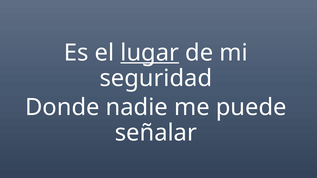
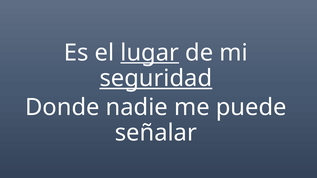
seguridad underline: none -> present
